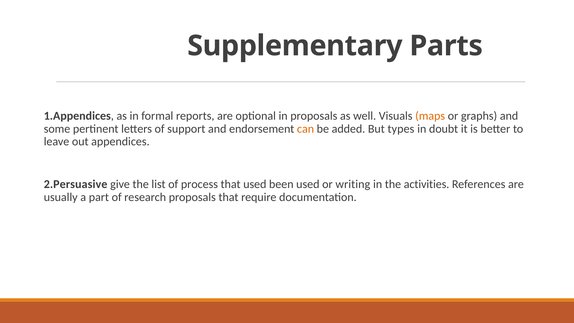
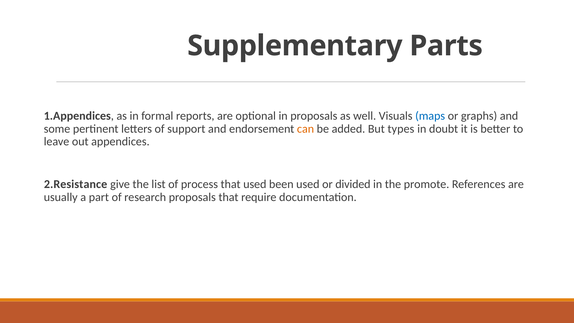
maps colour: orange -> blue
2.Persuasive: 2.Persuasive -> 2.Resistance
writing: writing -> divided
activities: activities -> promote
